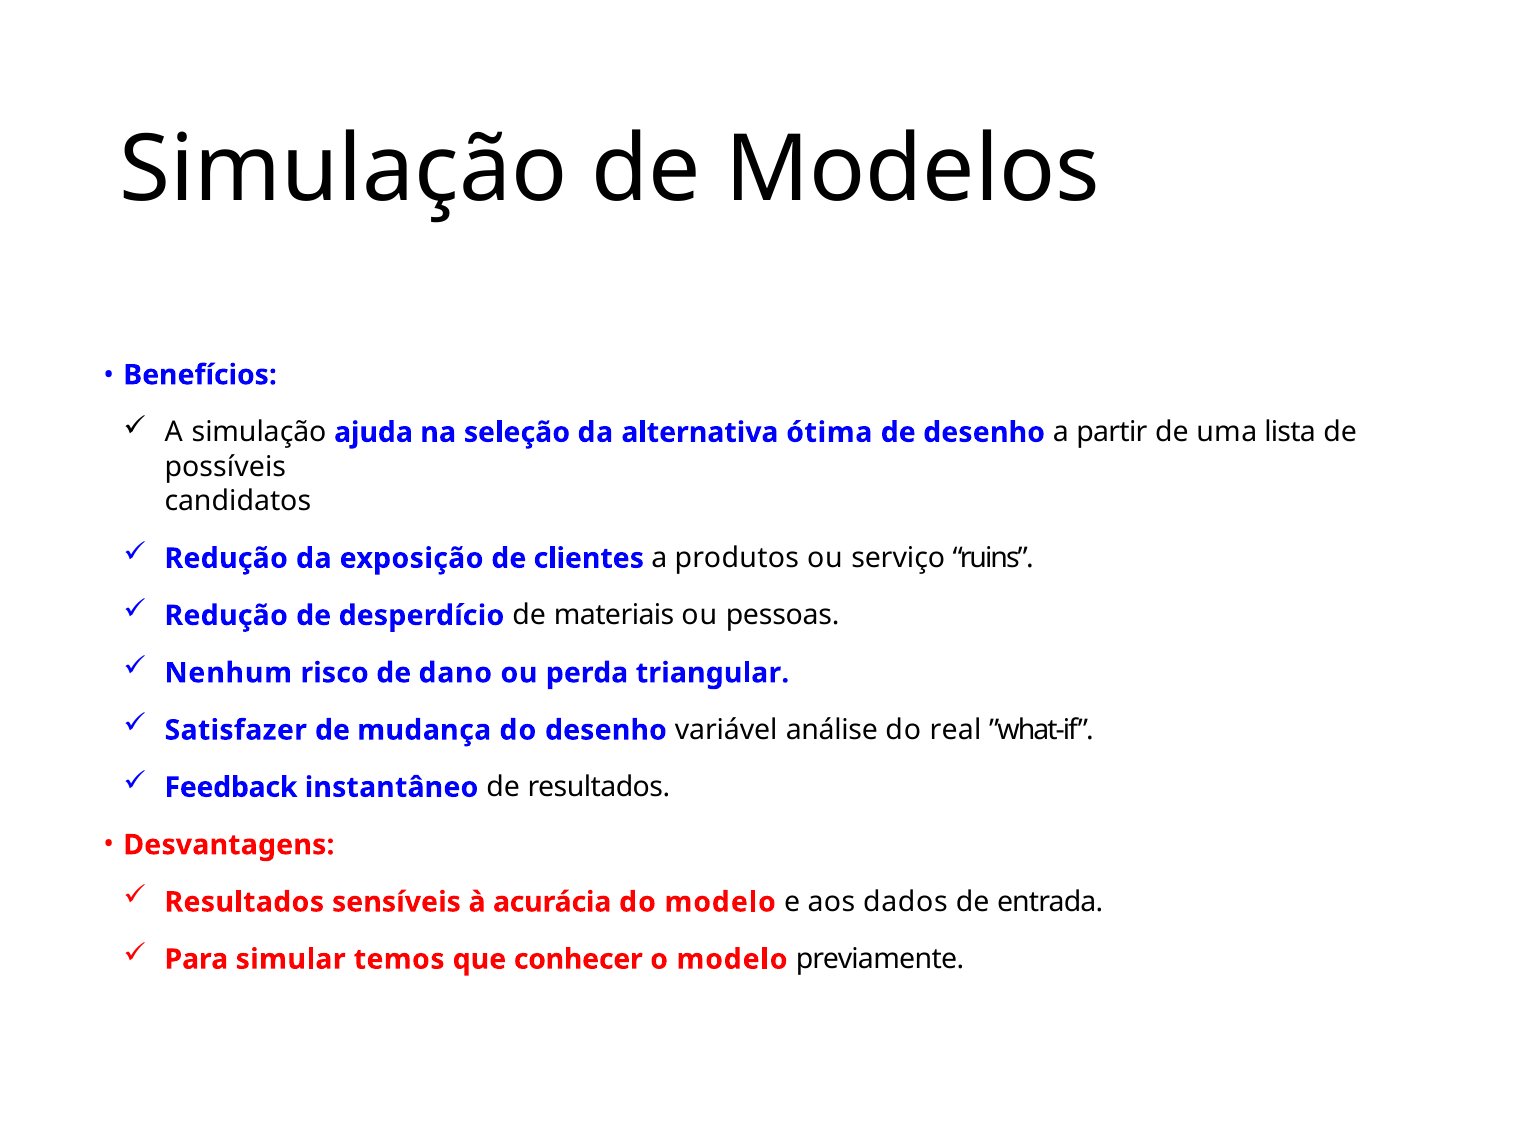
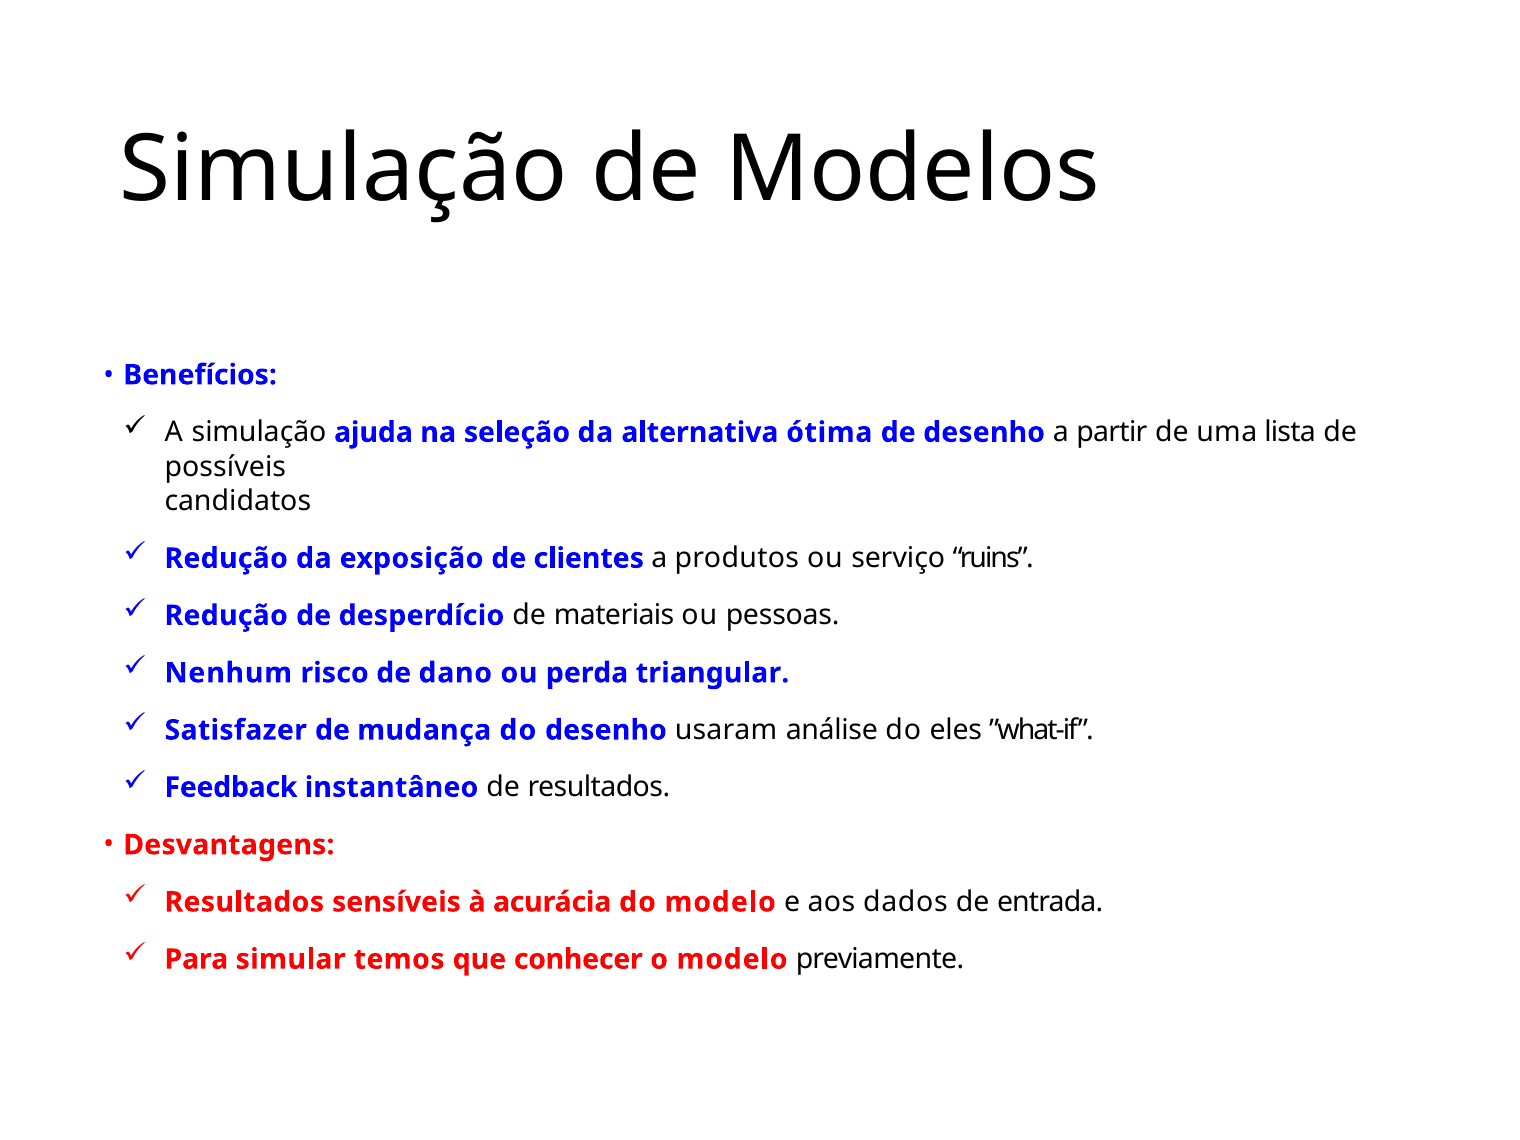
variável: variável -> usaram
real: real -> eles
